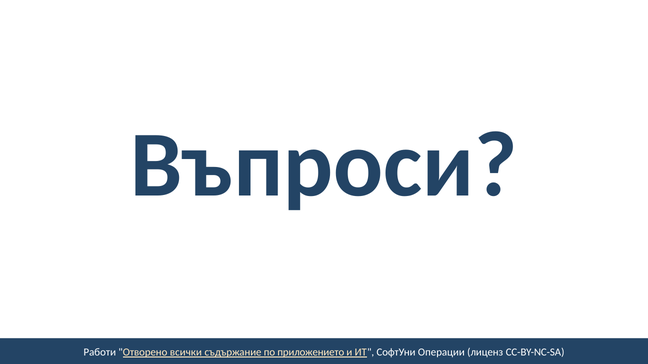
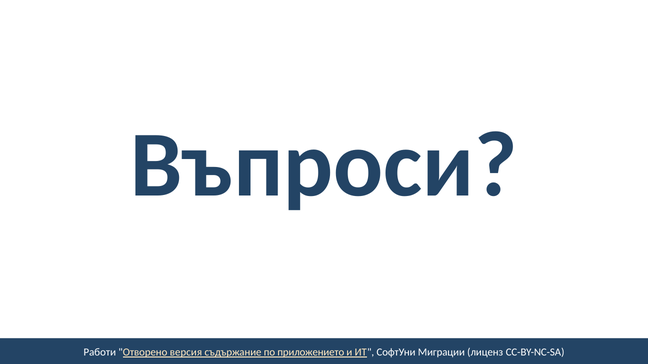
всички: всички -> версия
Операции: Операции -> Миграции
